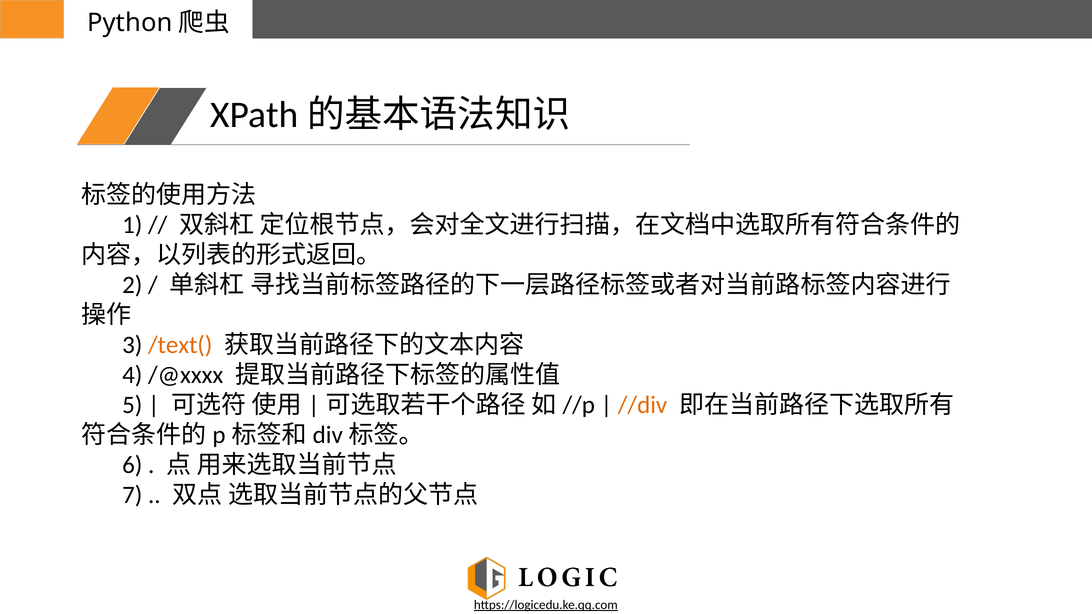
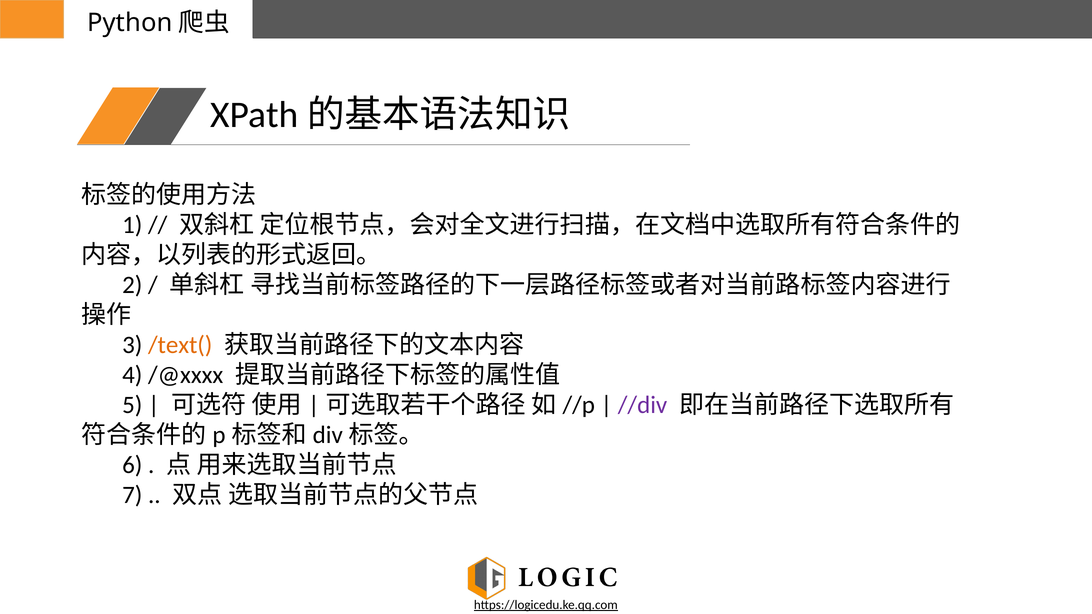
//div colour: orange -> purple
